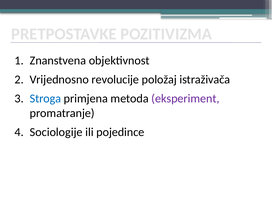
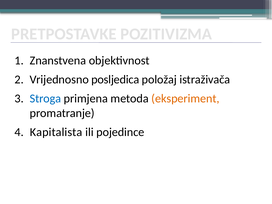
revolucije: revolucije -> posljedica
eksperiment colour: purple -> orange
Sociologije: Sociologije -> Kapitalista
